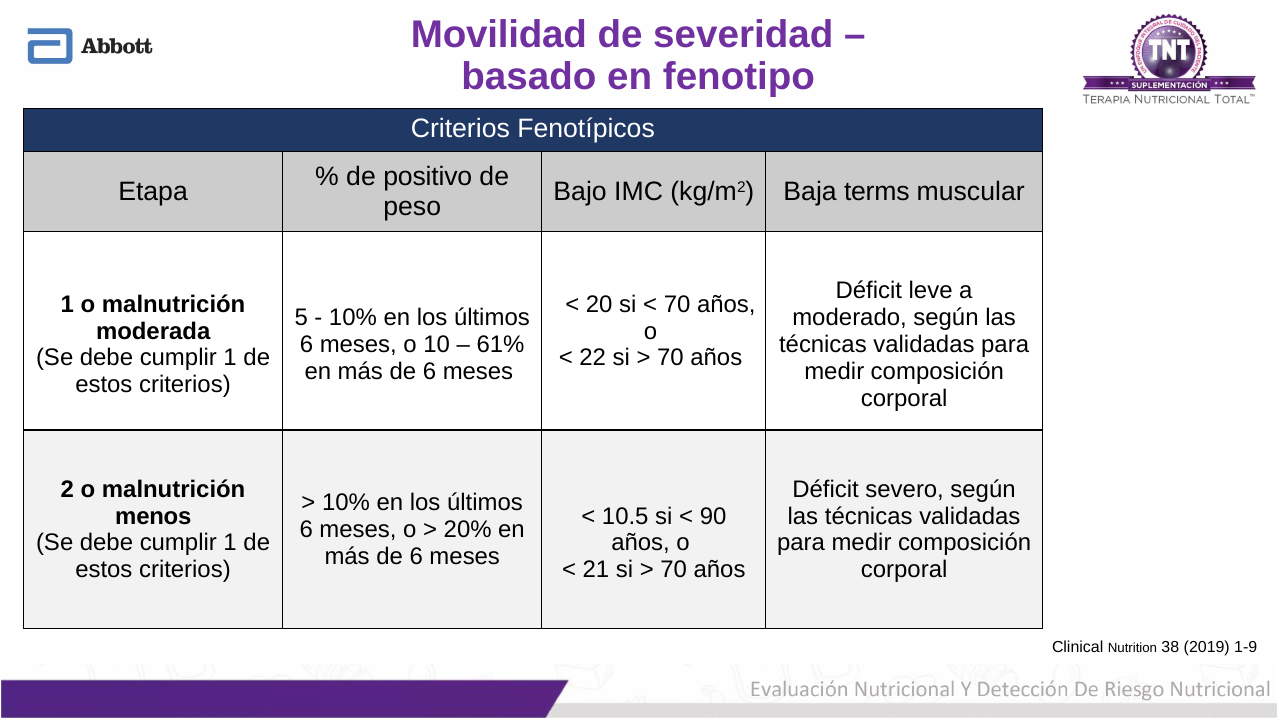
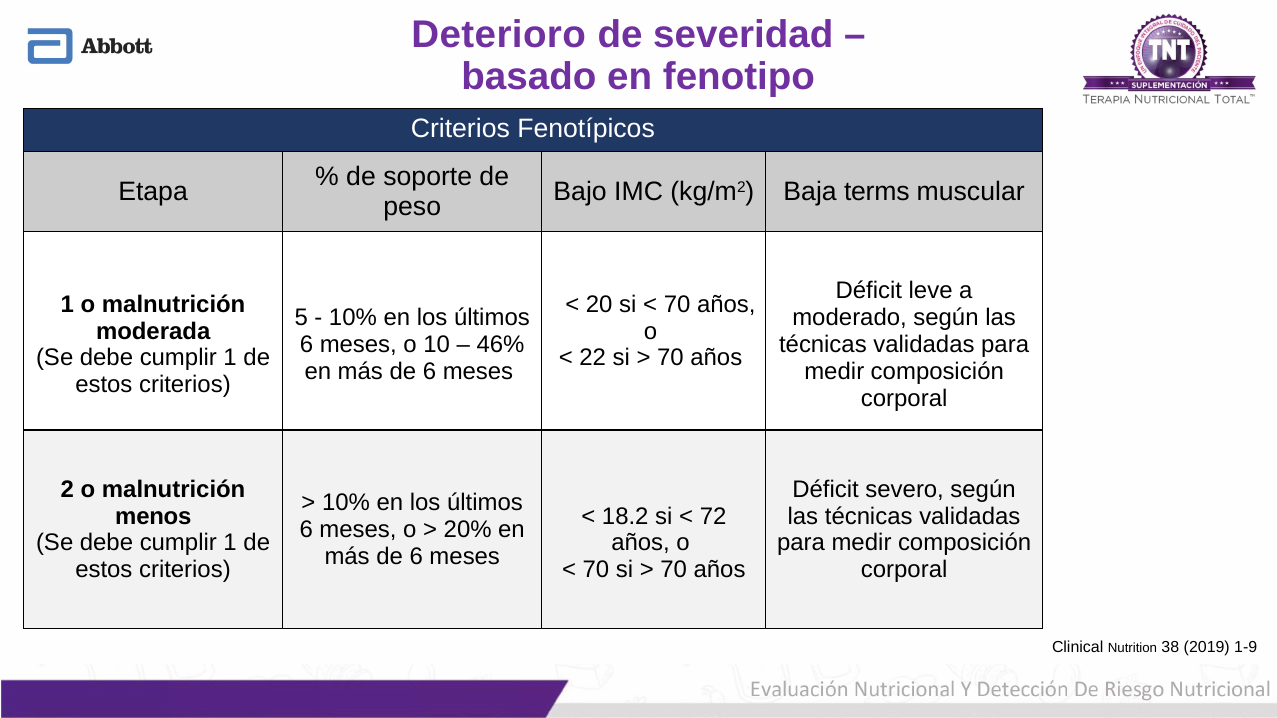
Movilidad: Movilidad -> Deterioro
positivo: positivo -> soporte
61%: 61% -> 46%
10.5: 10.5 -> 18.2
90: 90 -> 72
21 at (596, 570): 21 -> 70
